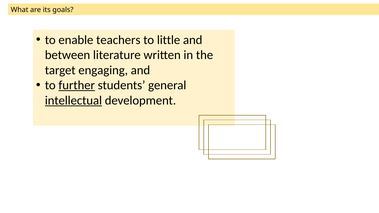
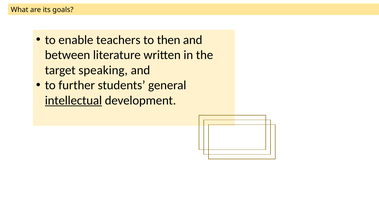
little: little -> then
engaging: engaging -> speaking
further underline: present -> none
